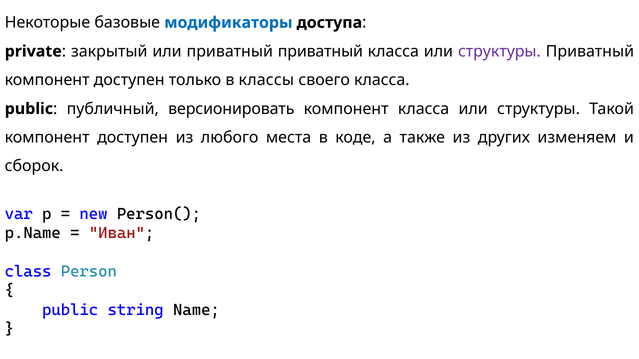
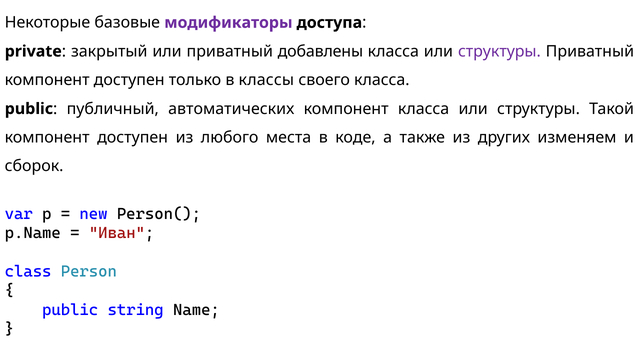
модификаторы colour: blue -> purple
приватный приватный: приватный -> добавлены
версионировать: версионировать -> автоматических
